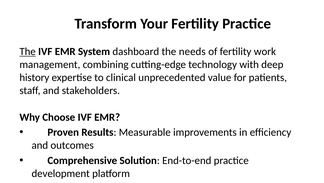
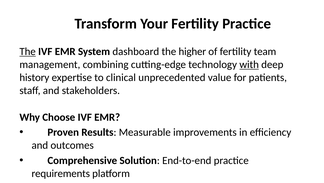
the needs: needs -> higher
fertility work: work -> team
with at (249, 64) underline: none -> present
development: development -> requirements
